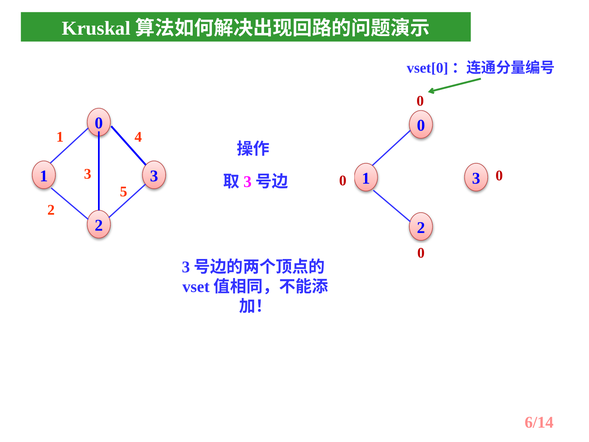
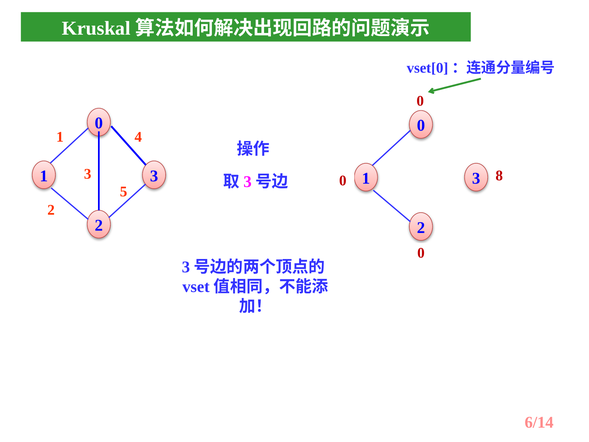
0 at (499, 176): 0 -> 8
